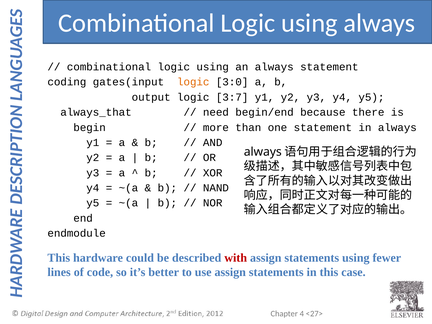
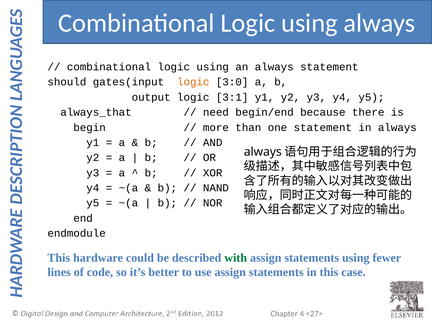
coding: coding -> should
3:7: 3:7 -> 3:1
with colour: red -> green
